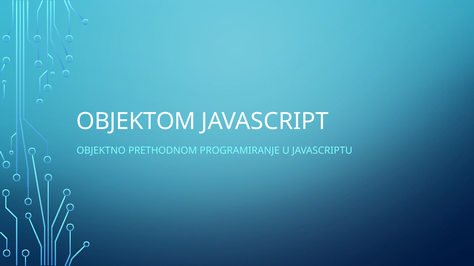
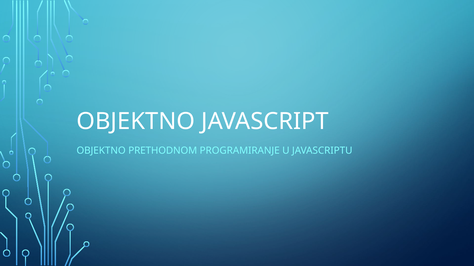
OBJEKTOM at (136, 122): OBJEKTOM -> OBJEKTNO
